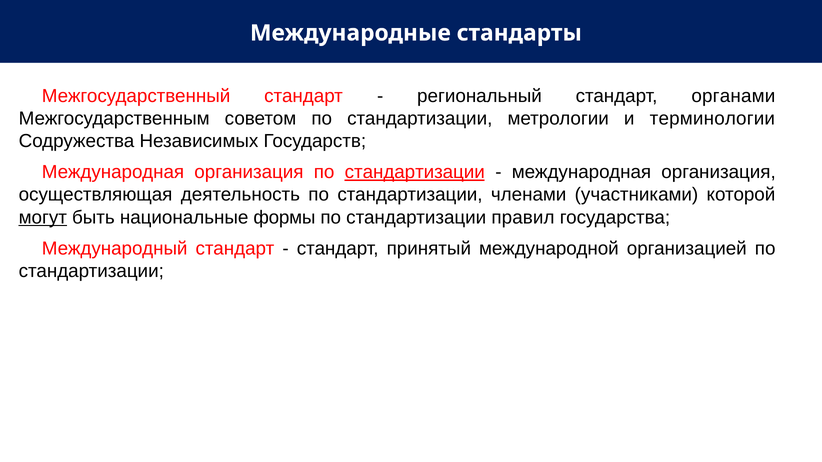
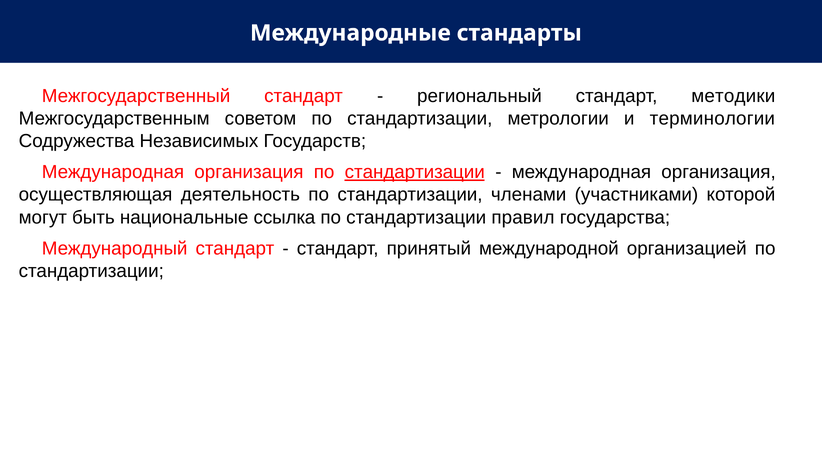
органами: органами -> методики
могут underline: present -> none
формы: формы -> ссылка
